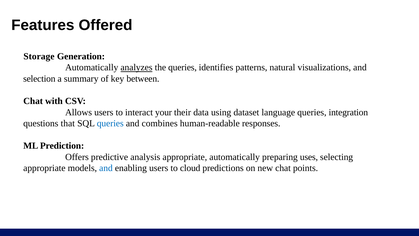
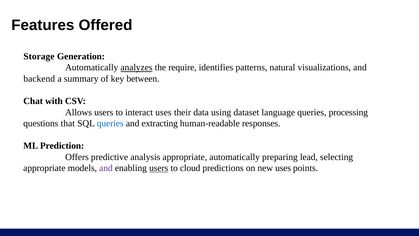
the queries: queries -> require
selection: selection -> backend
interact your: your -> uses
integration: integration -> processing
combines: combines -> extracting
uses: uses -> lead
and at (106, 168) colour: blue -> purple
users at (159, 168) underline: none -> present
new chat: chat -> uses
